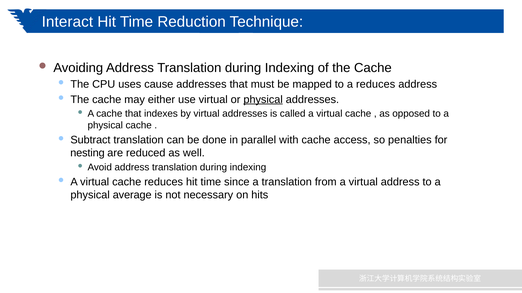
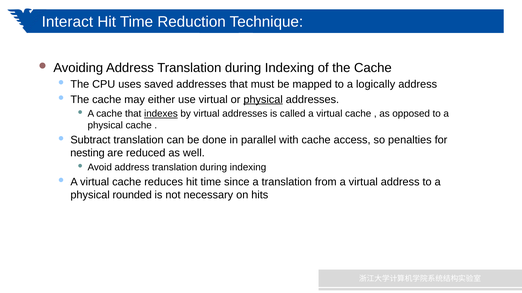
cause: cause -> saved
a reduces: reduces -> logically
indexes underline: none -> present
average: average -> rounded
